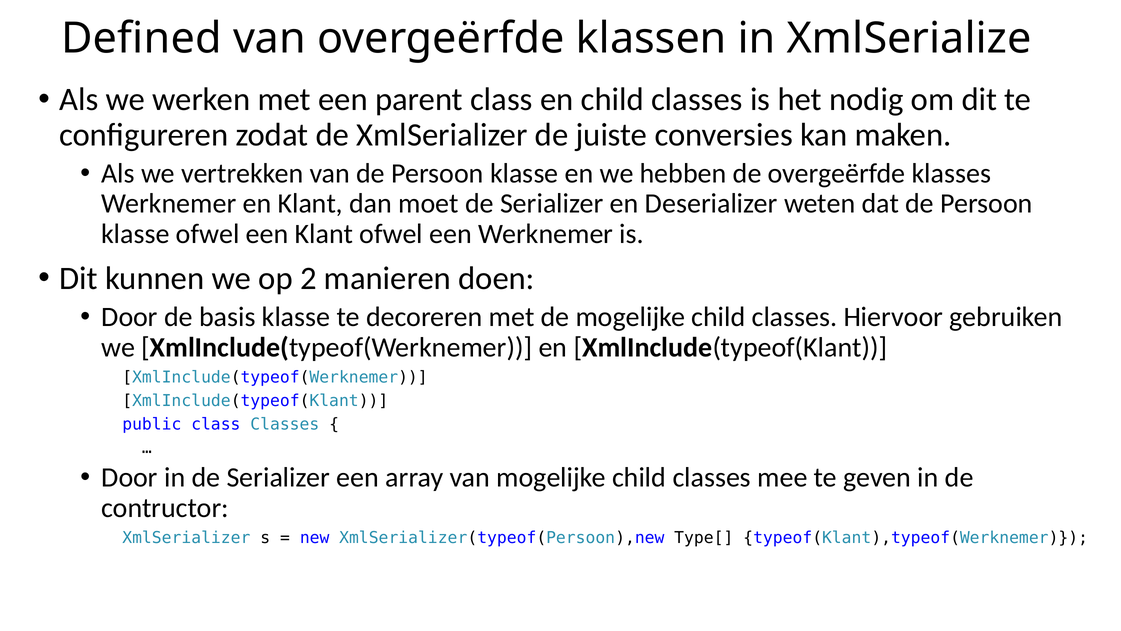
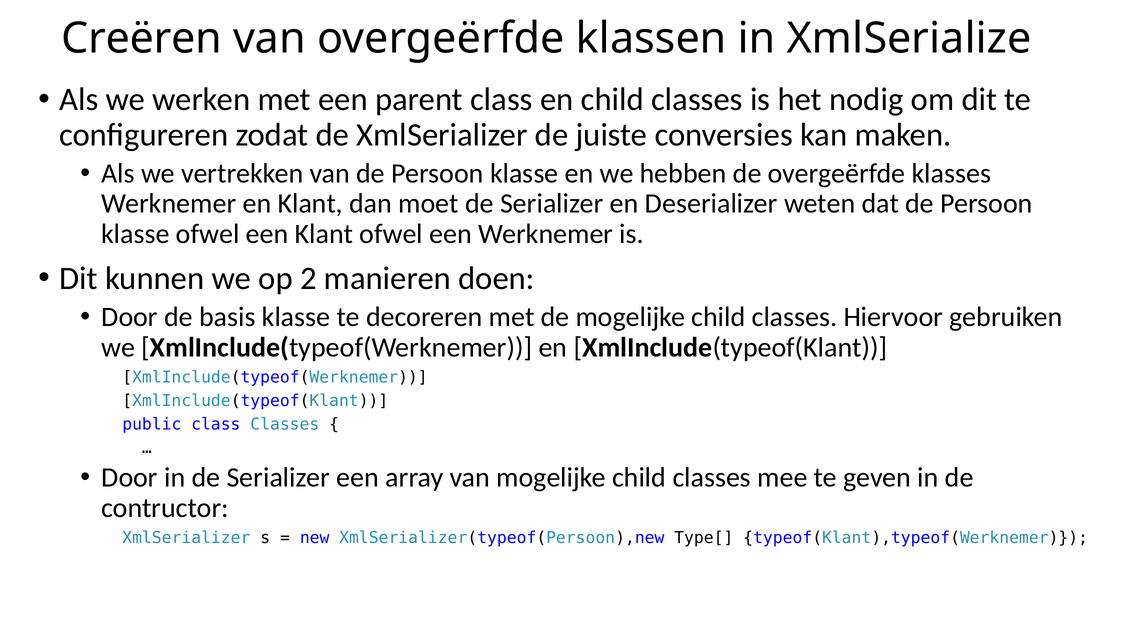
Defined: Defined -> Creëren
